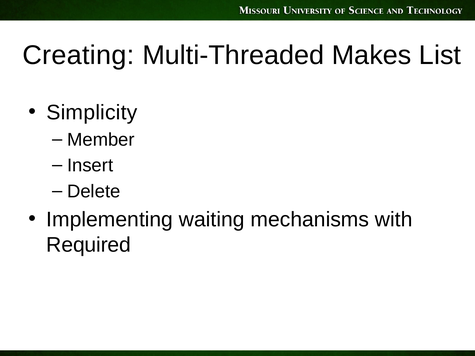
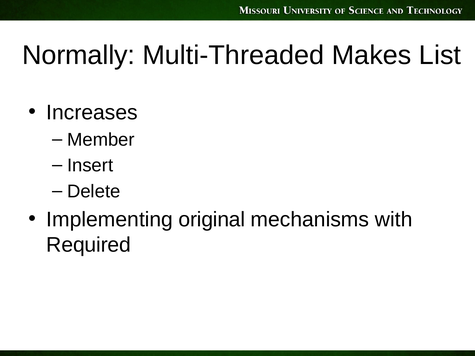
Creating: Creating -> Normally
Simplicity: Simplicity -> Increases
waiting: waiting -> original
